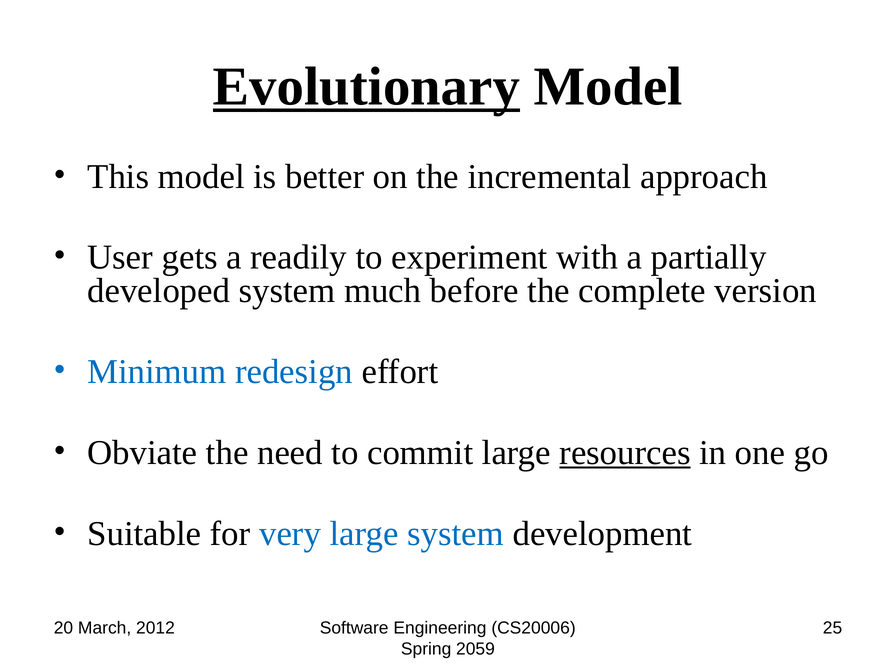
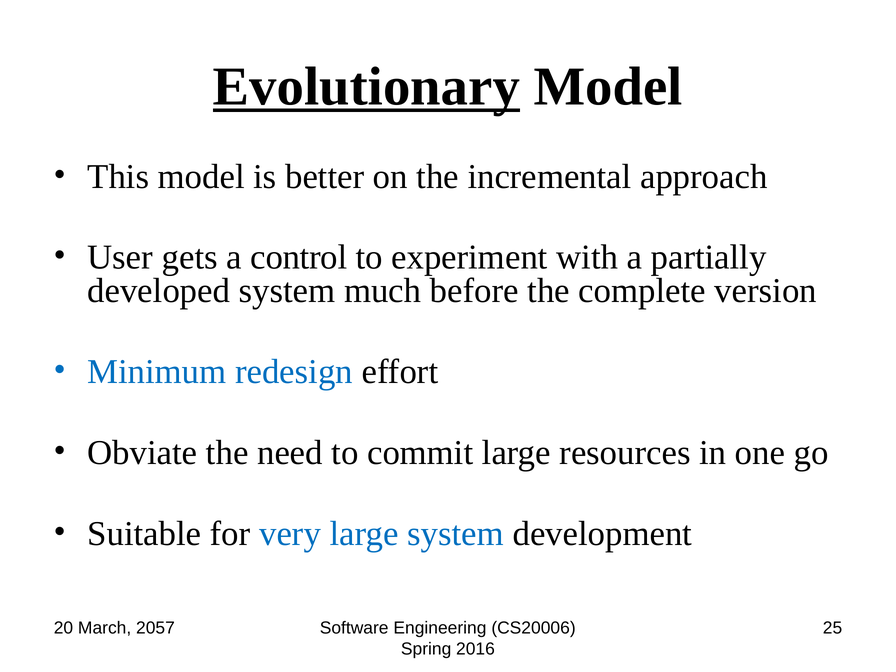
readily: readily -> control
resources underline: present -> none
2012: 2012 -> 2057
2059: 2059 -> 2016
